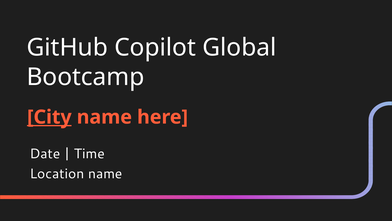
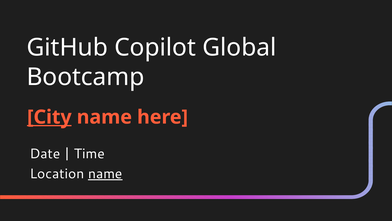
name at (105, 173) underline: none -> present
